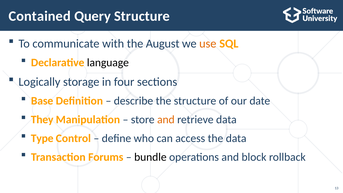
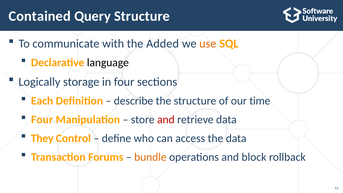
August: August -> Added
Base: Base -> Each
date: date -> time
They at (42, 120): They -> Four
and at (166, 120) colour: orange -> red
Type: Type -> They
bundle colour: black -> orange
